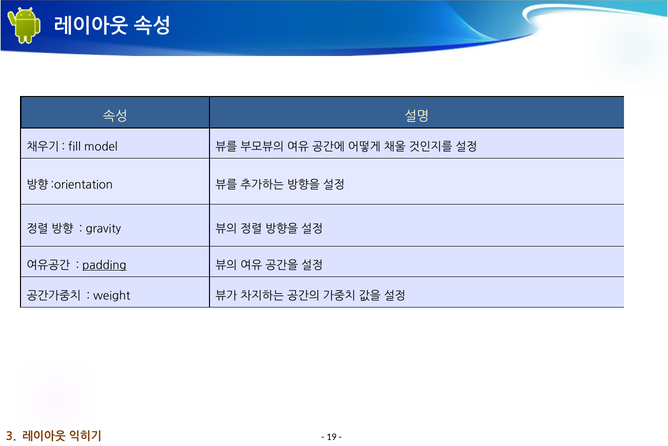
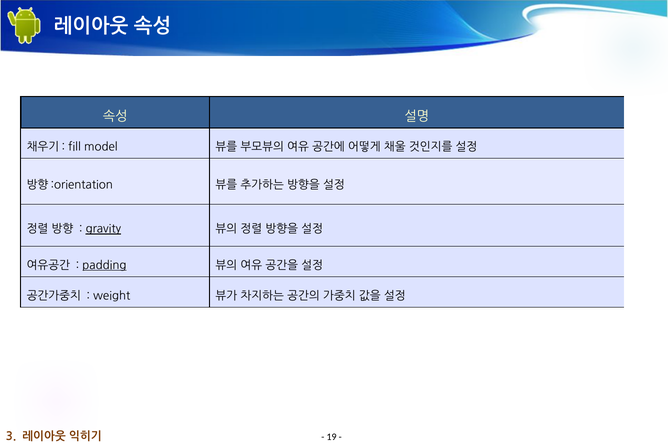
gravity underline: none -> present
